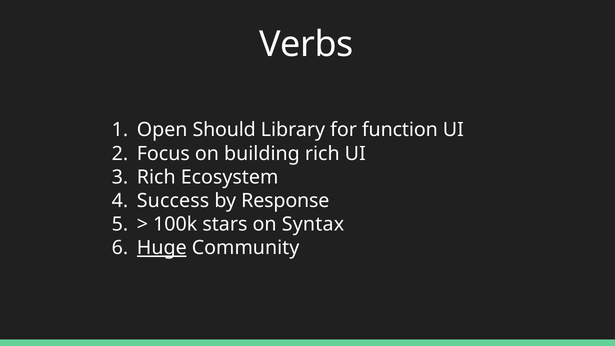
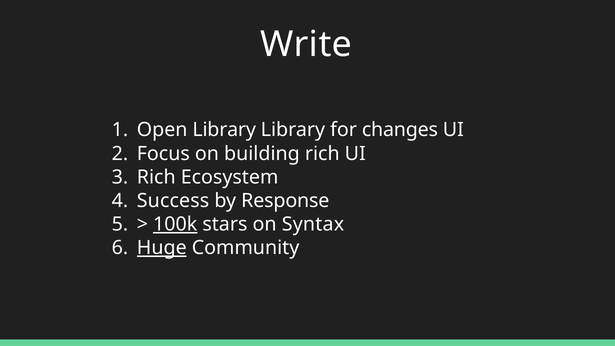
Verbs: Verbs -> Write
Open Should: Should -> Library
function: function -> changes
100k underline: none -> present
